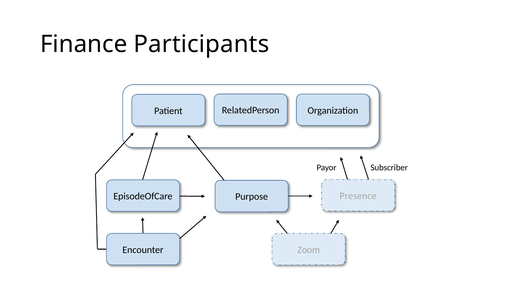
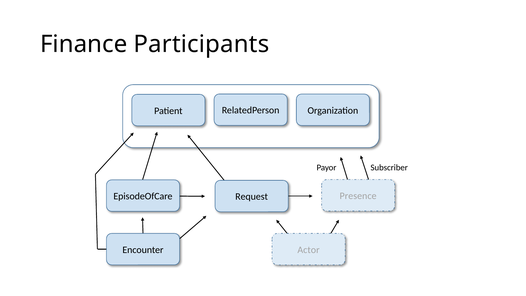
Purpose: Purpose -> Request
Zoom: Zoom -> Actor
